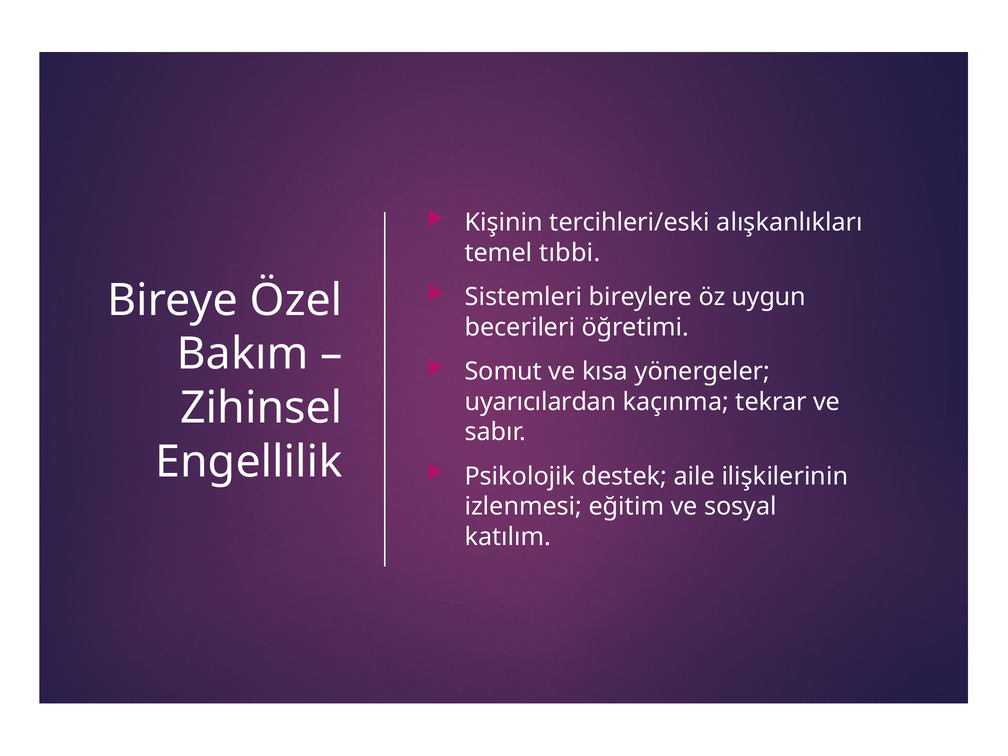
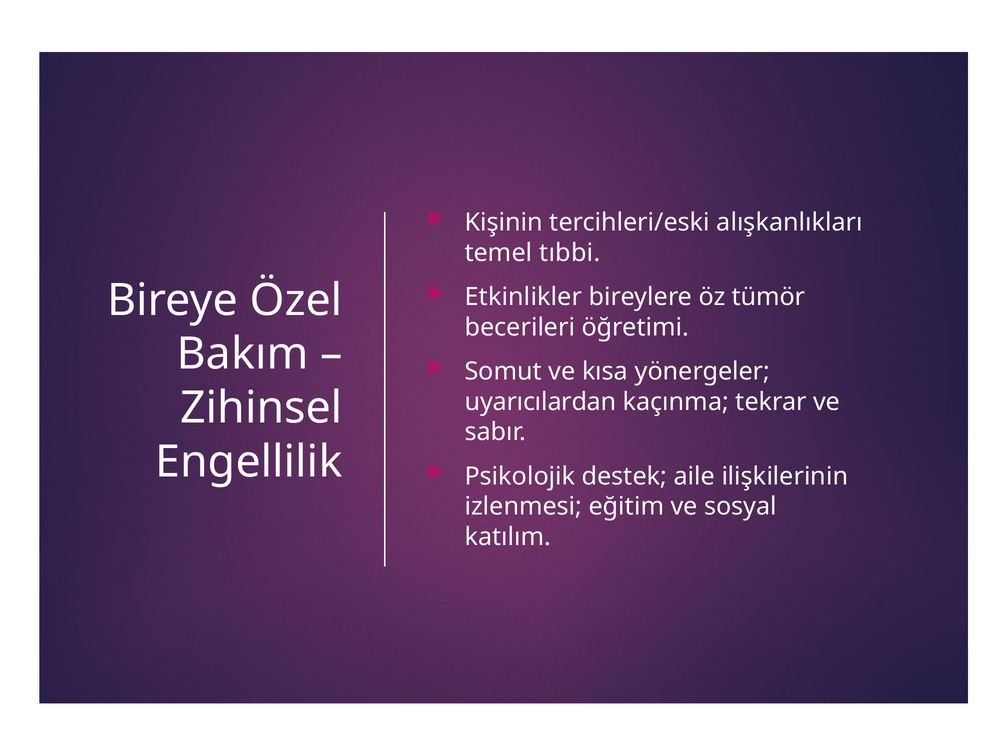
Sistemleri: Sistemleri -> Etkinlikler
uygun: uygun -> tümör
